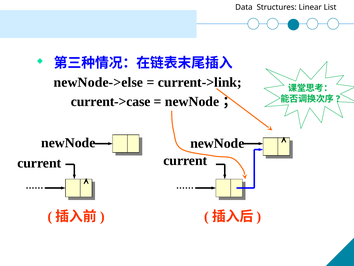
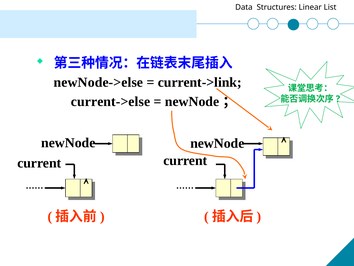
current->case: current->case -> current->else
